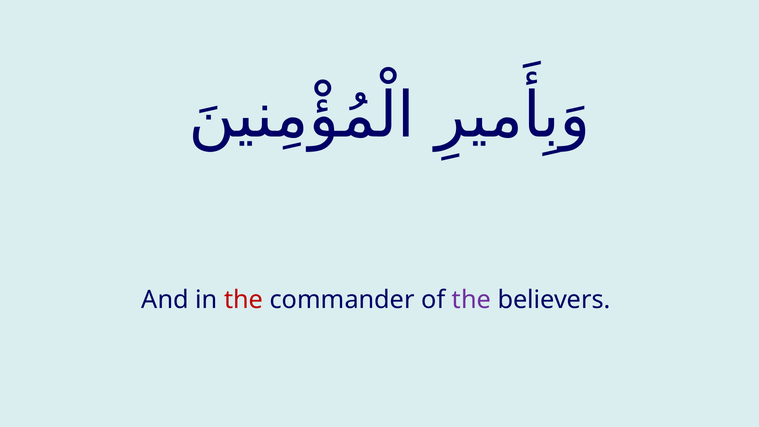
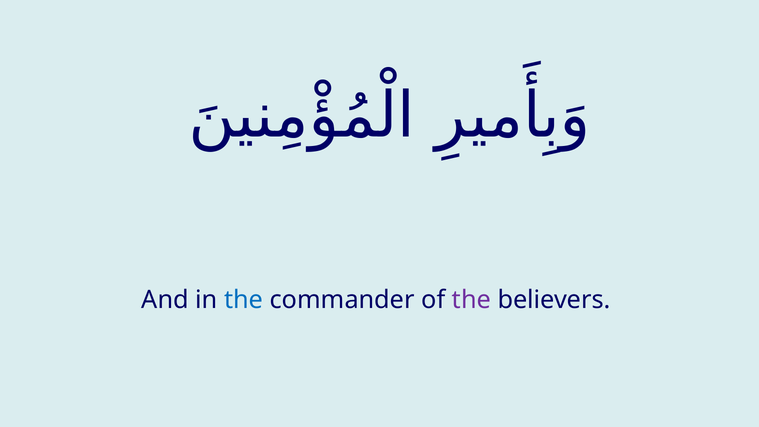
the at (244, 300) colour: red -> blue
